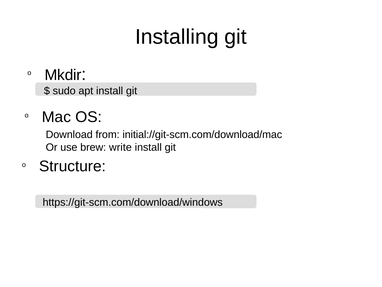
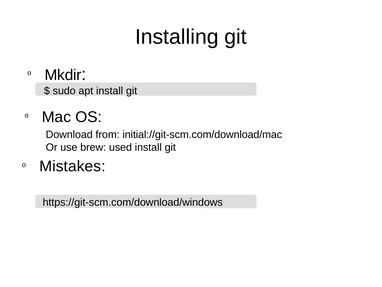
write: write -> used
Structure: Structure -> Mistakes
